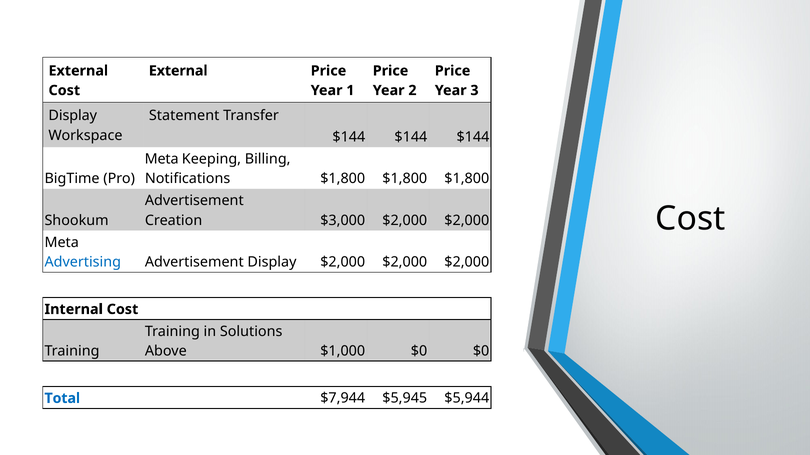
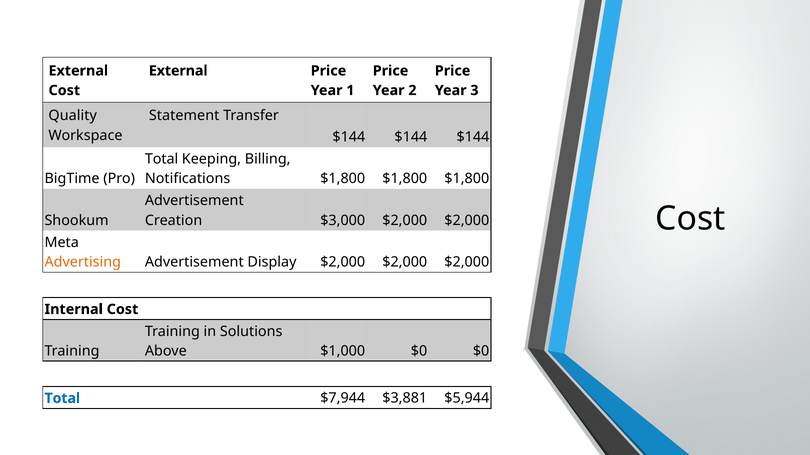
Display at (73, 116): Display -> Quality
Meta at (162, 159): Meta -> Total
Advertising colour: blue -> orange
$5,945: $5,945 -> $3,881
